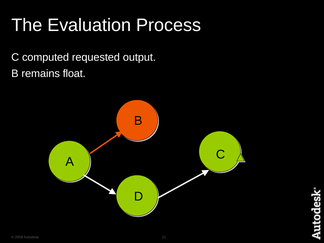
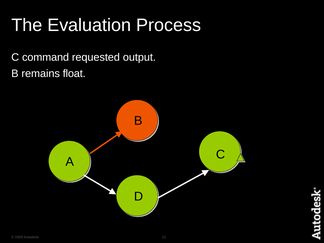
computed: computed -> command
